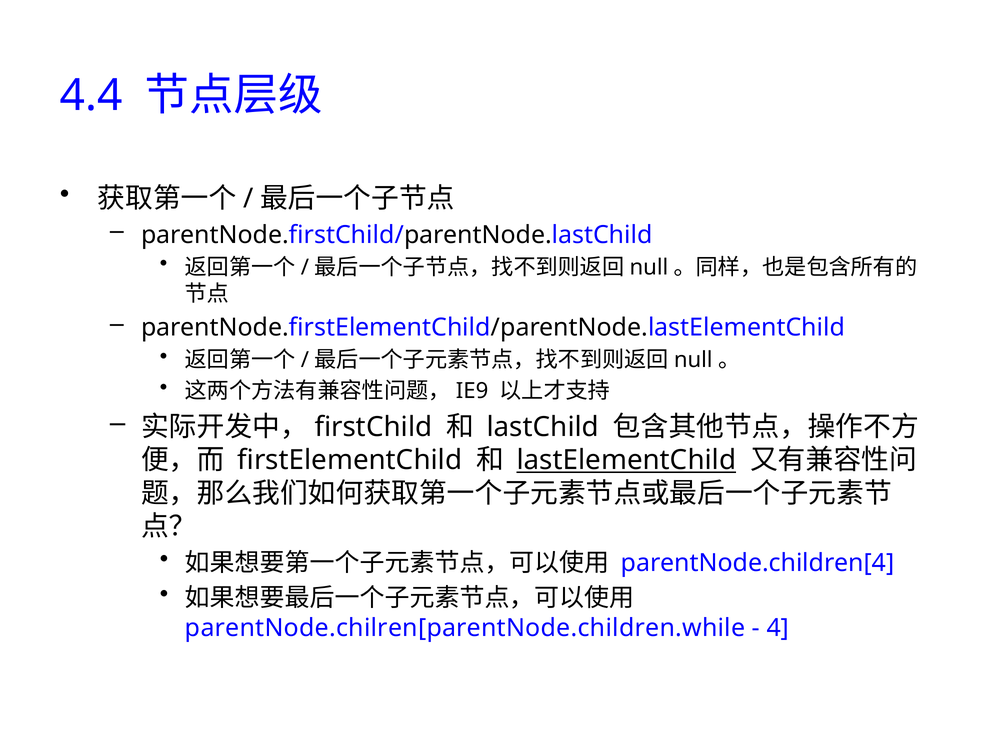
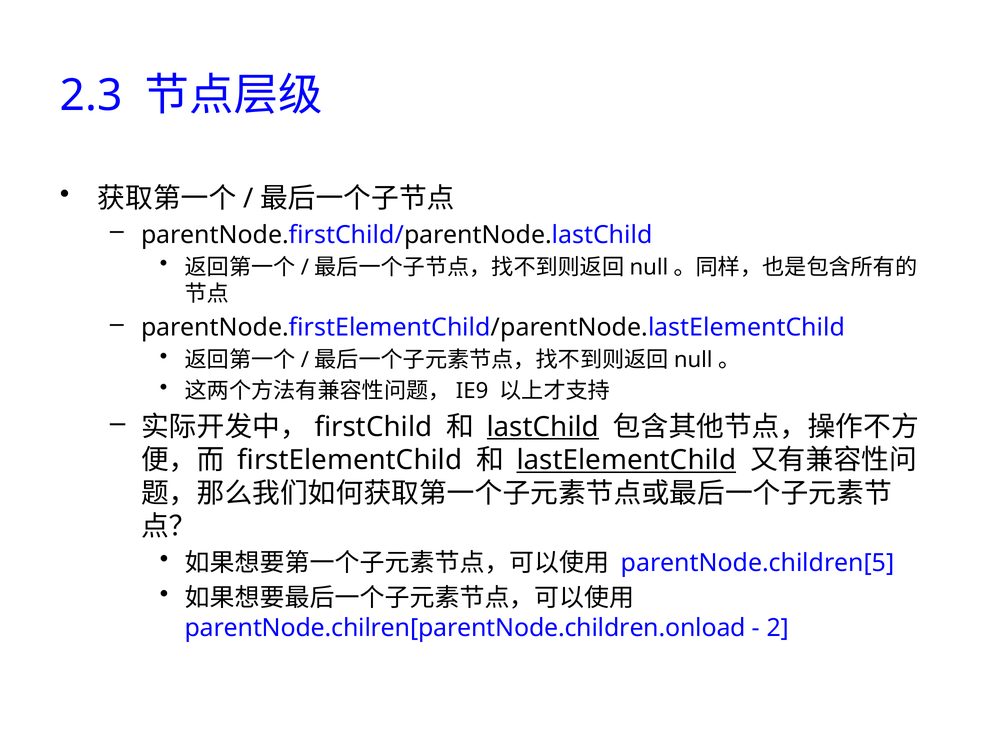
4.4: 4.4 -> 2.3
lastChild underline: none -> present
parentNode.children[4: parentNode.children[4 -> parentNode.children[5
parentNode.chilren[parentNode.children.while: parentNode.chilren[parentNode.children.while -> parentNode.chilren[parentNode.children.onload
4: 4 -> 2
